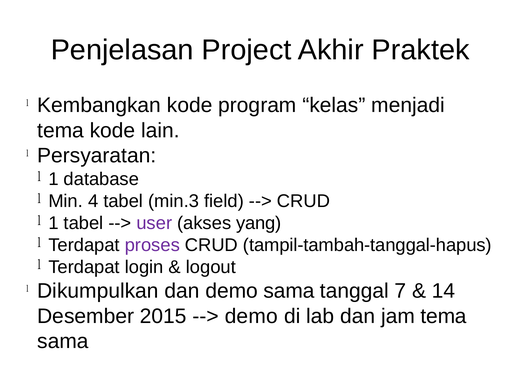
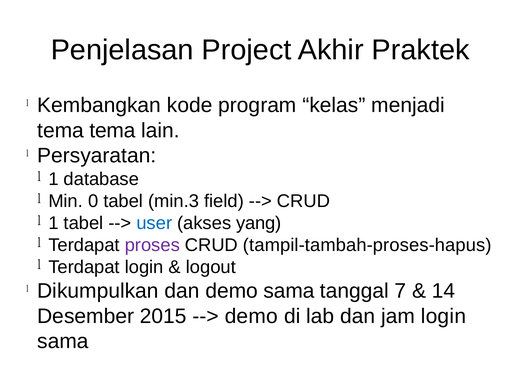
tema kode: kode -> tema
4: 4 -> 0
user colour: purple -> blue
tampil-tambah-tanggal-hapus: tampil-tambah-tanggal-hapus -> tampil-tambah-proses-hapus
jam tema: tema -> login
